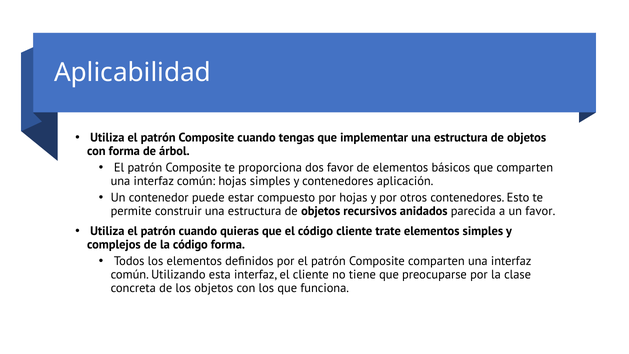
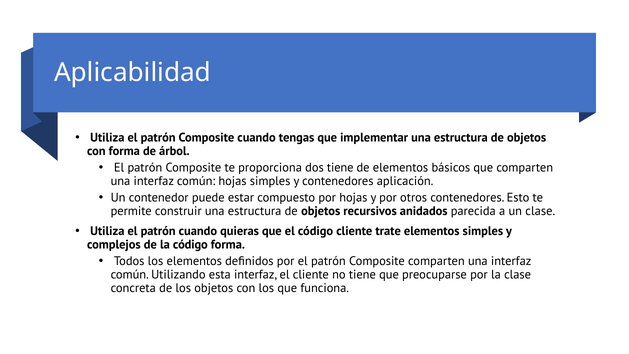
dos favor: favor -> tiene
un favor: favor -> clase
